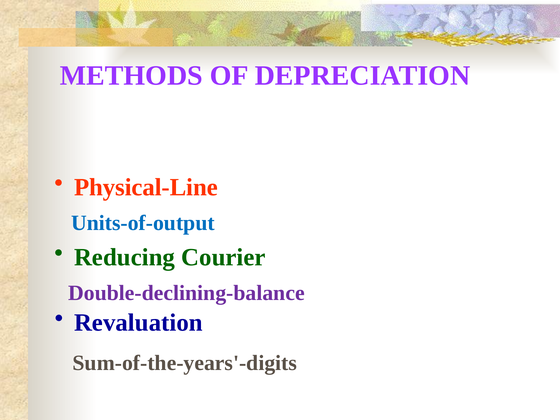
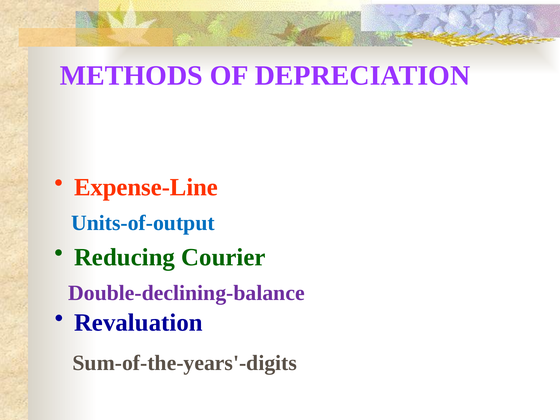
Physical-Line: Physical-Line -> Expense-Line
